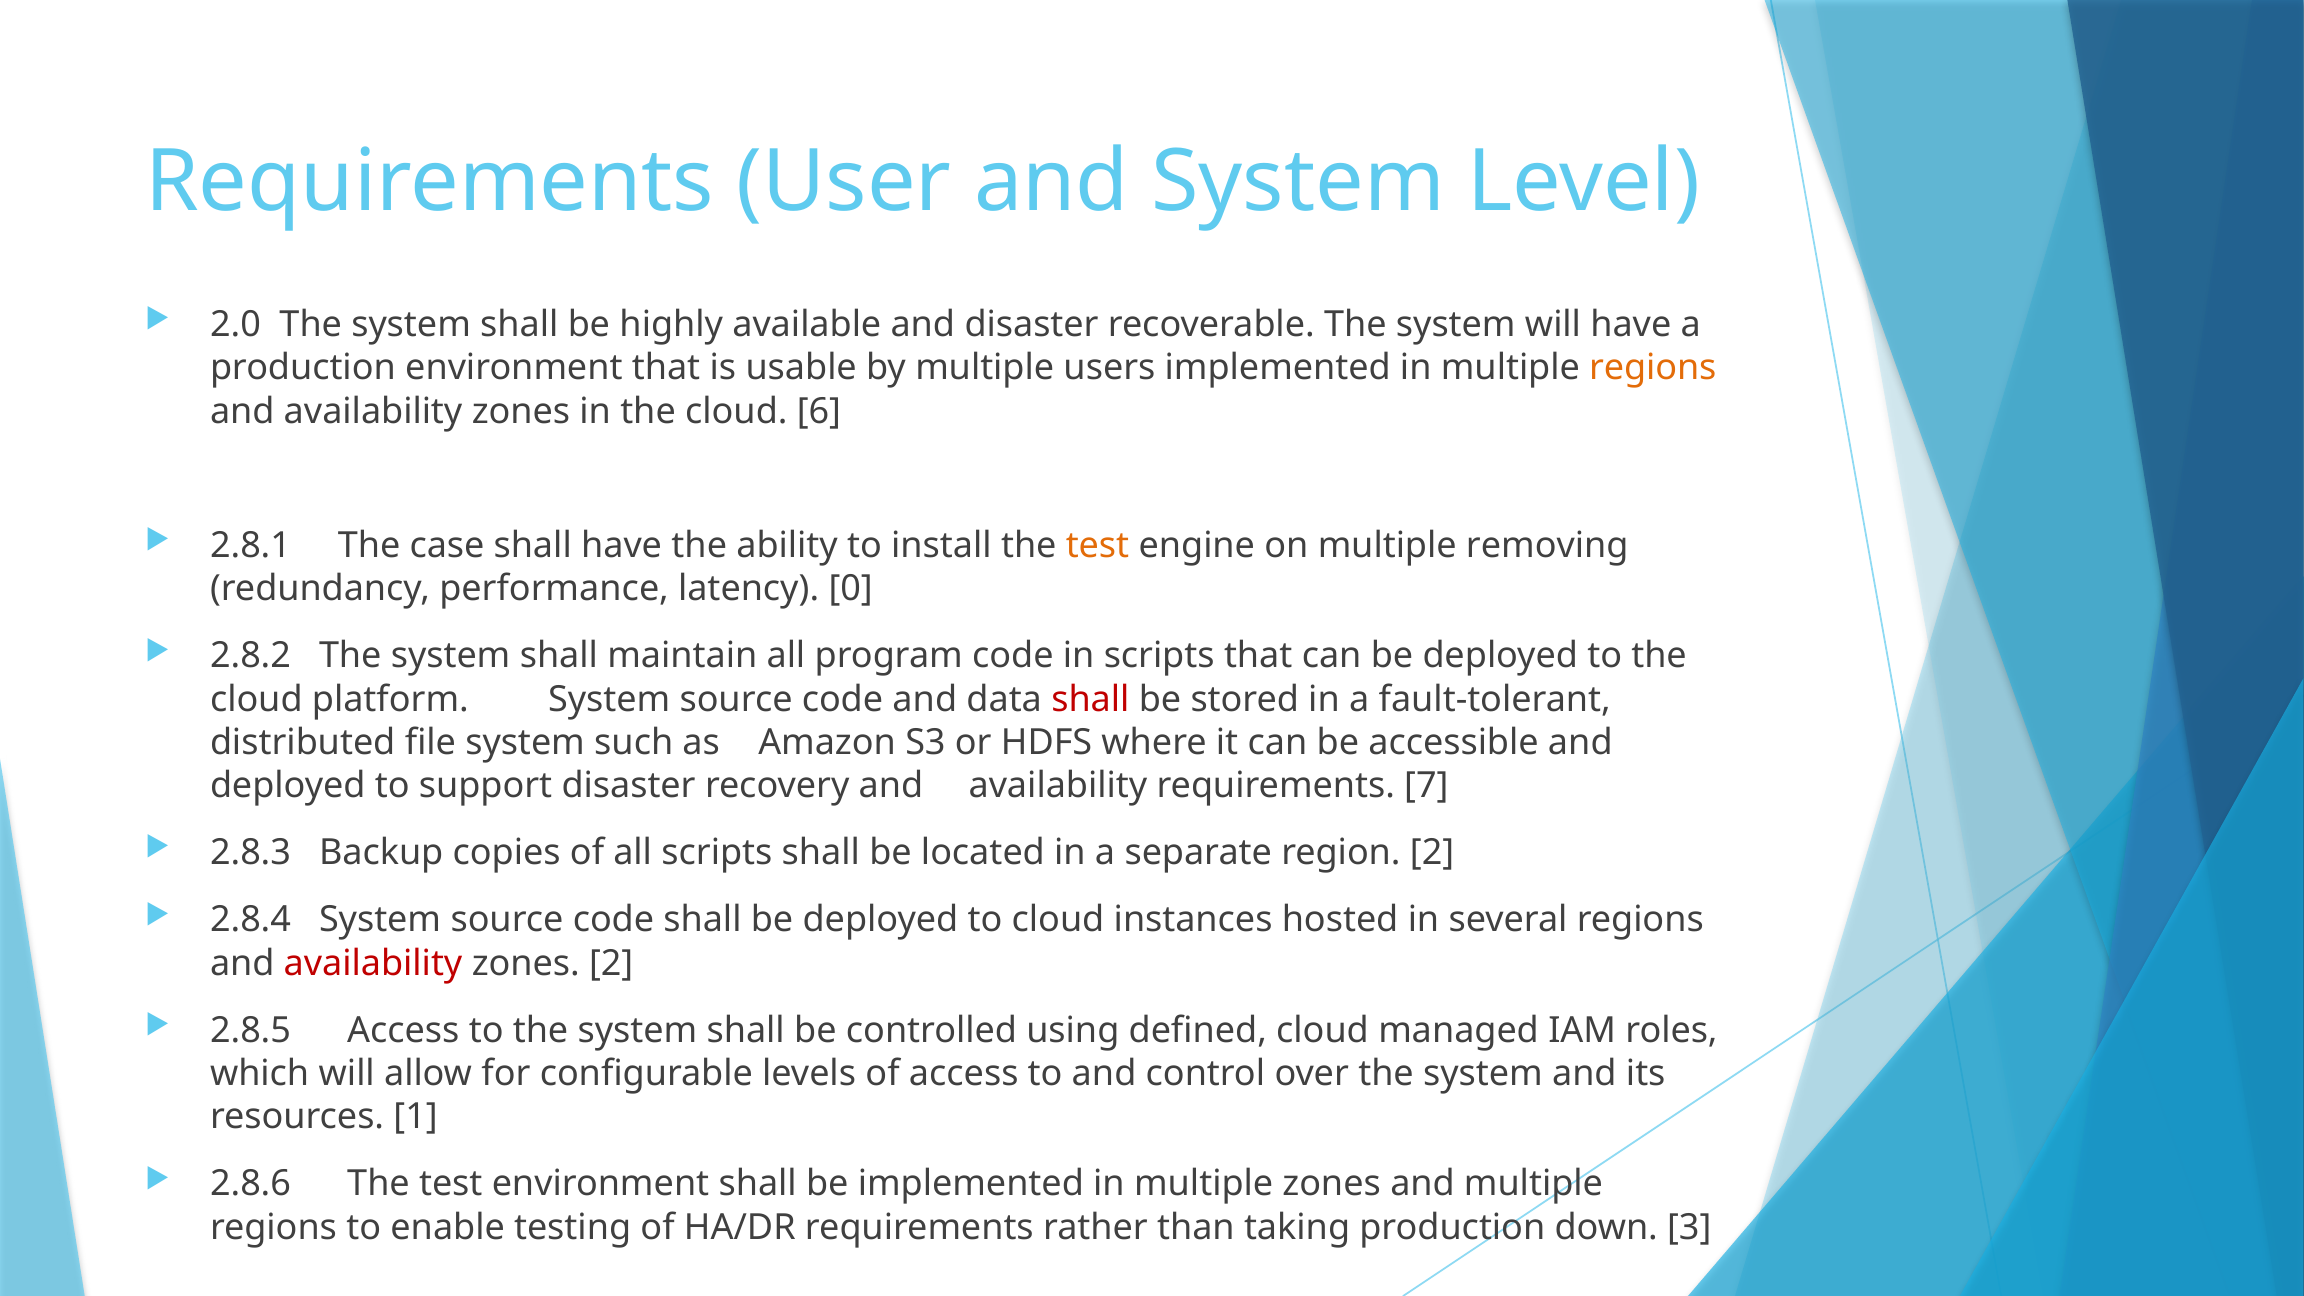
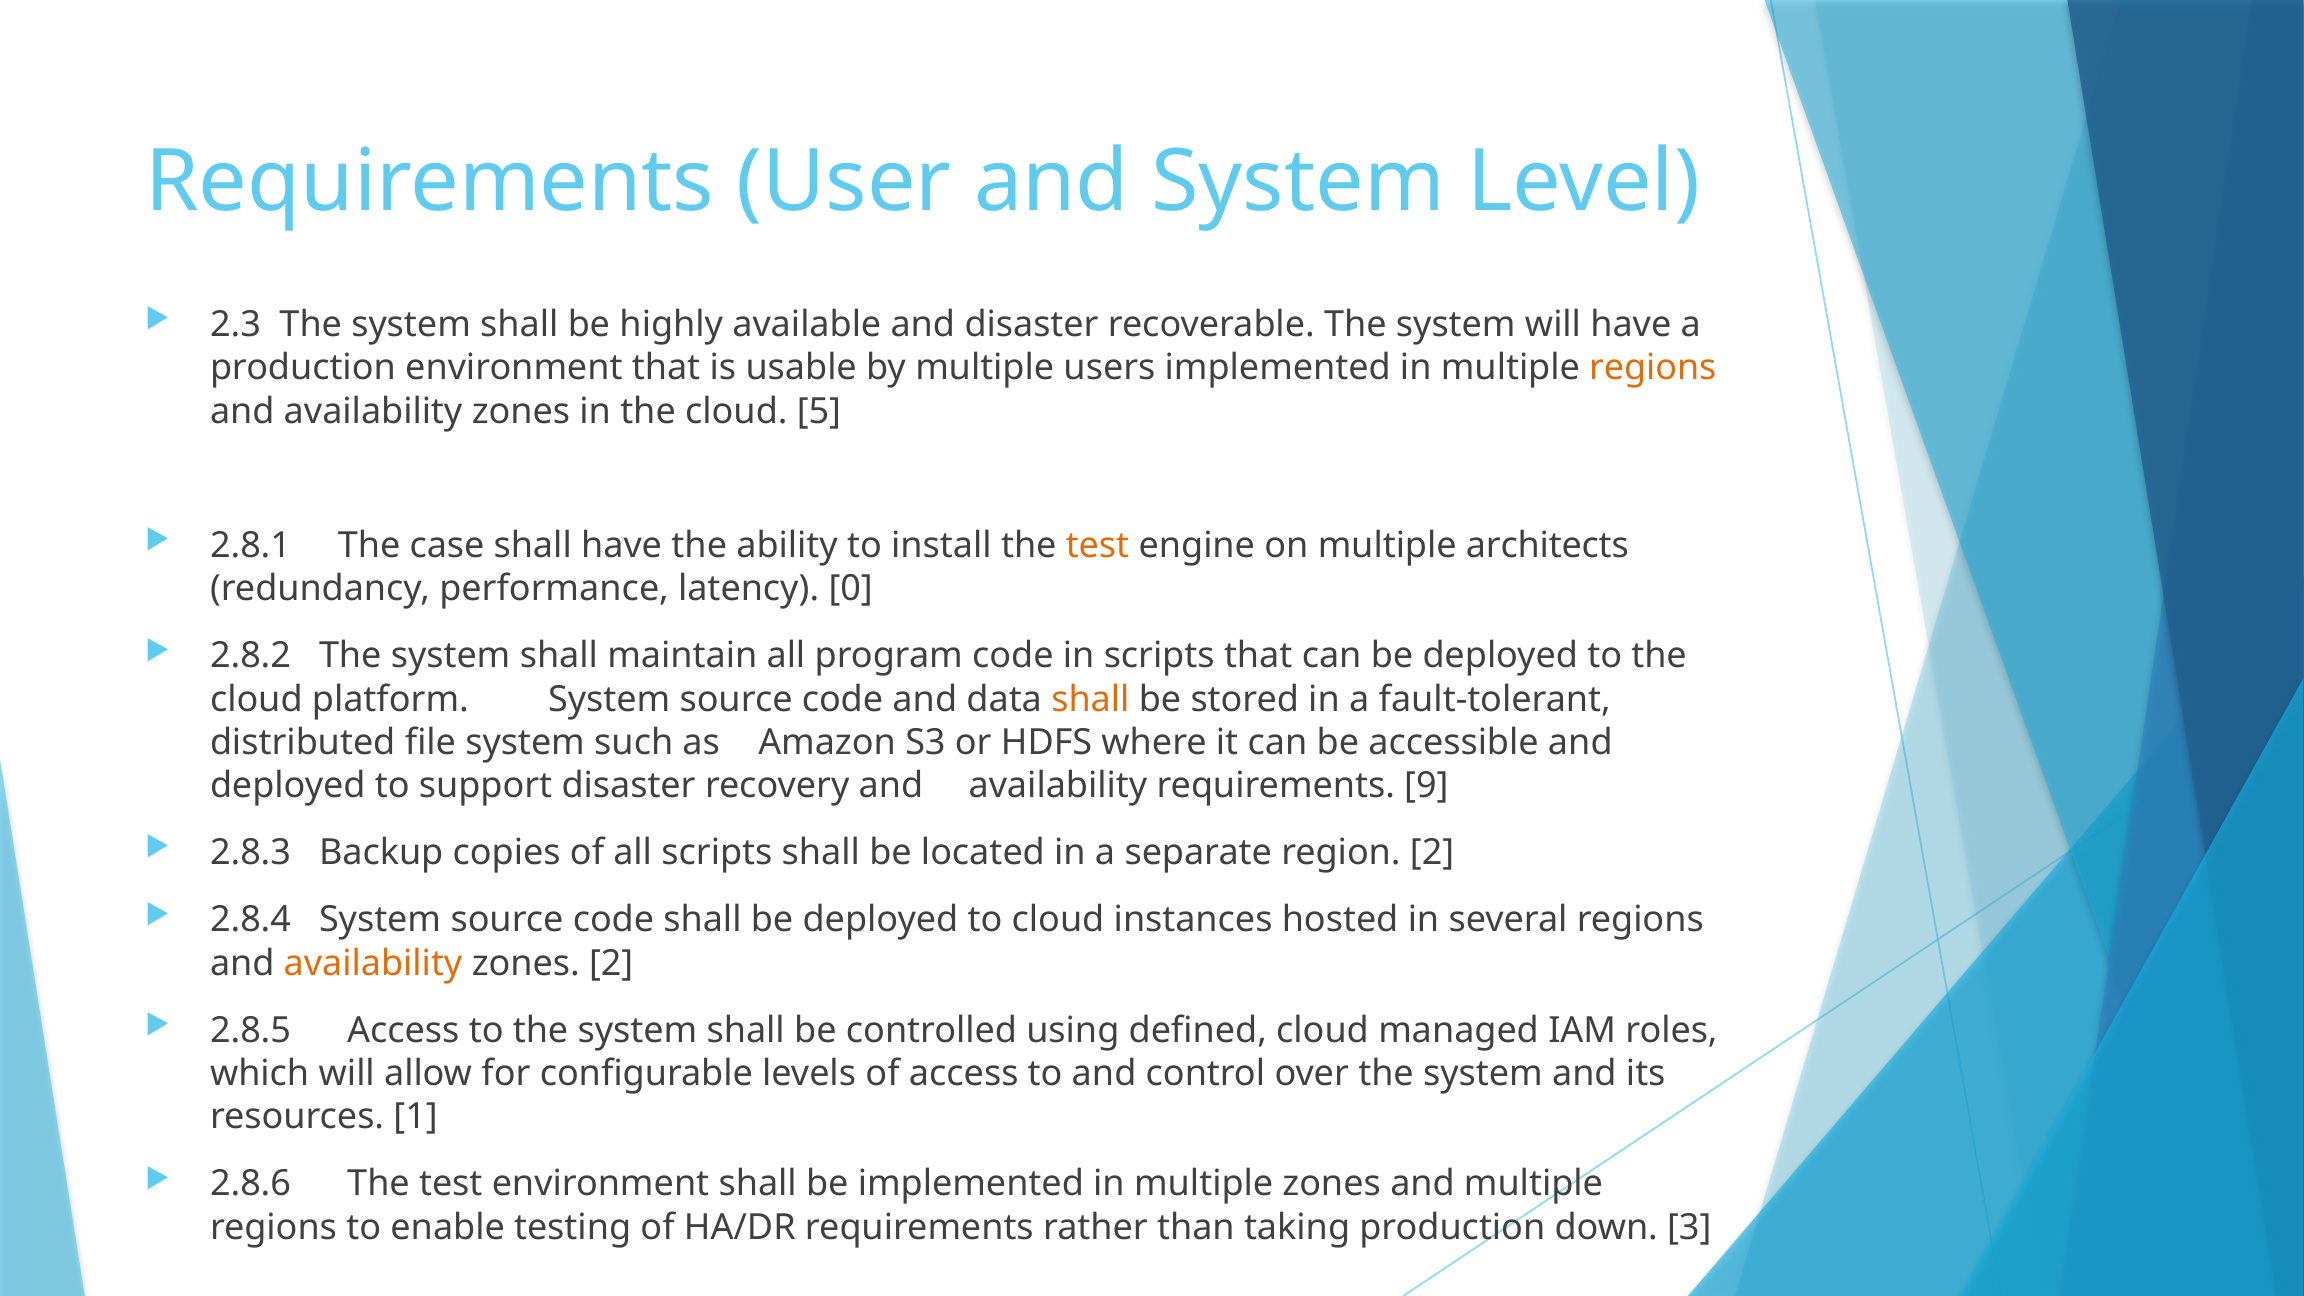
2.0: 2.0 -> 2.3
6: 6 -> 5
removing: removing -> architects
shall at (1090, 699) colour: red -> orange
7: 7 -> 9
availability at (373, 963) colour: red -> orange
